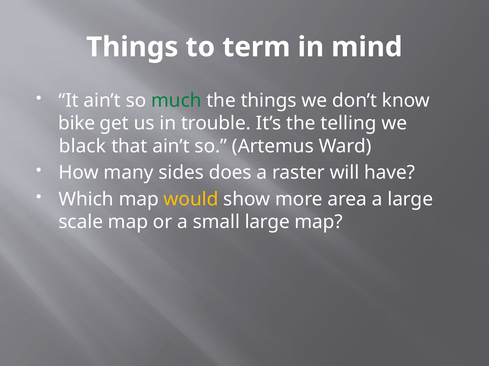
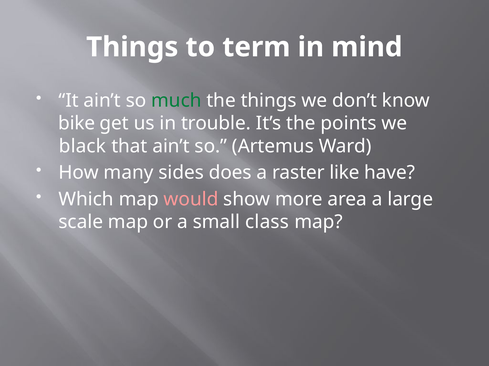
telling: telling -> points
will: will -> like
would colour: yellow -> pink
small large: large -> class
